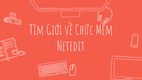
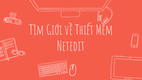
Chức: Chức -> Thiết
